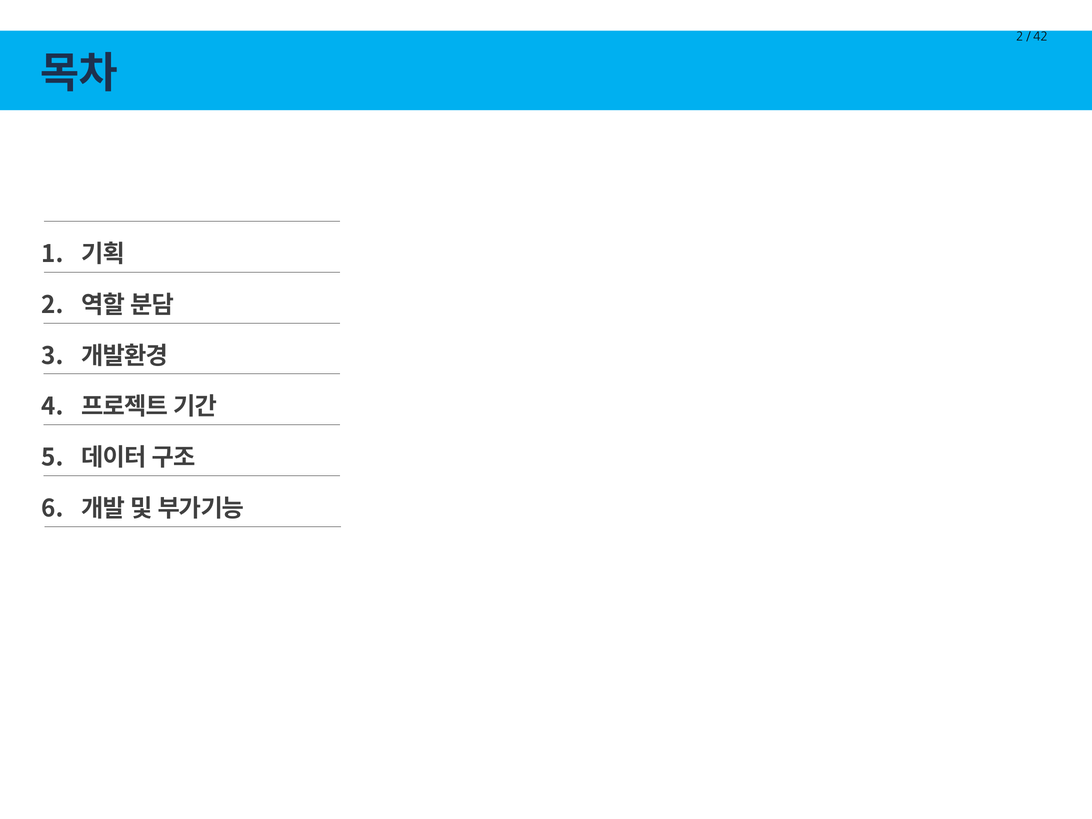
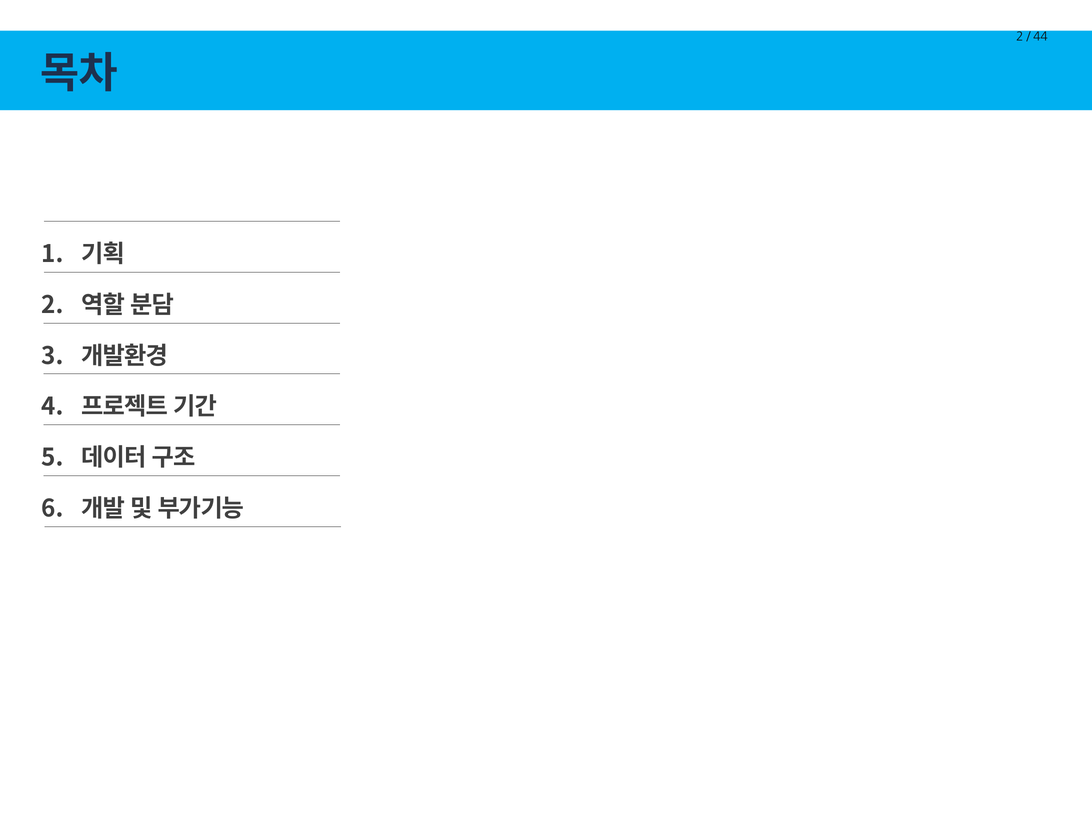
42: 42 -> 44
